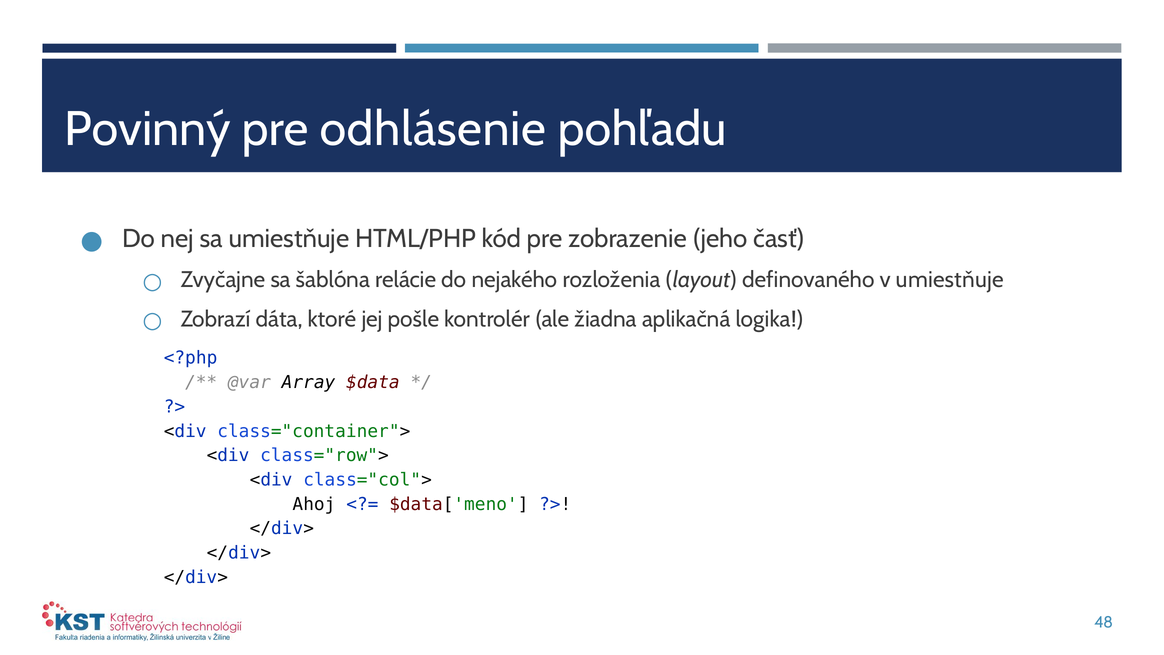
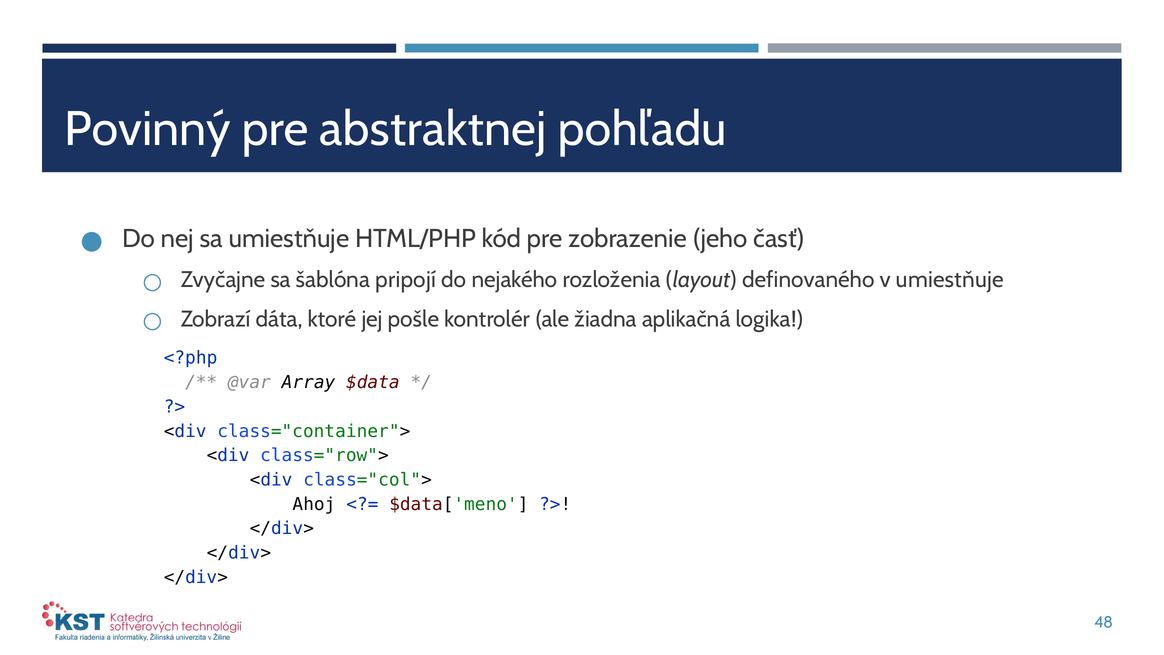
odhlásenie: odhlásenie -> abstraktnej
relácie: relácie -> pripojí
